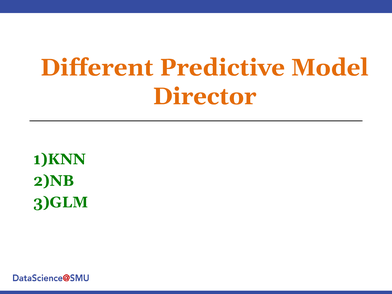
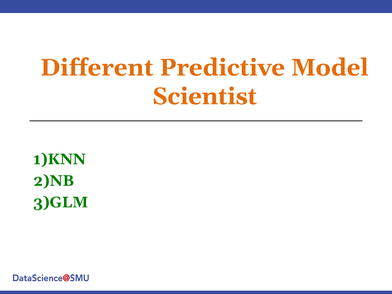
Director: Director -> Scientist
